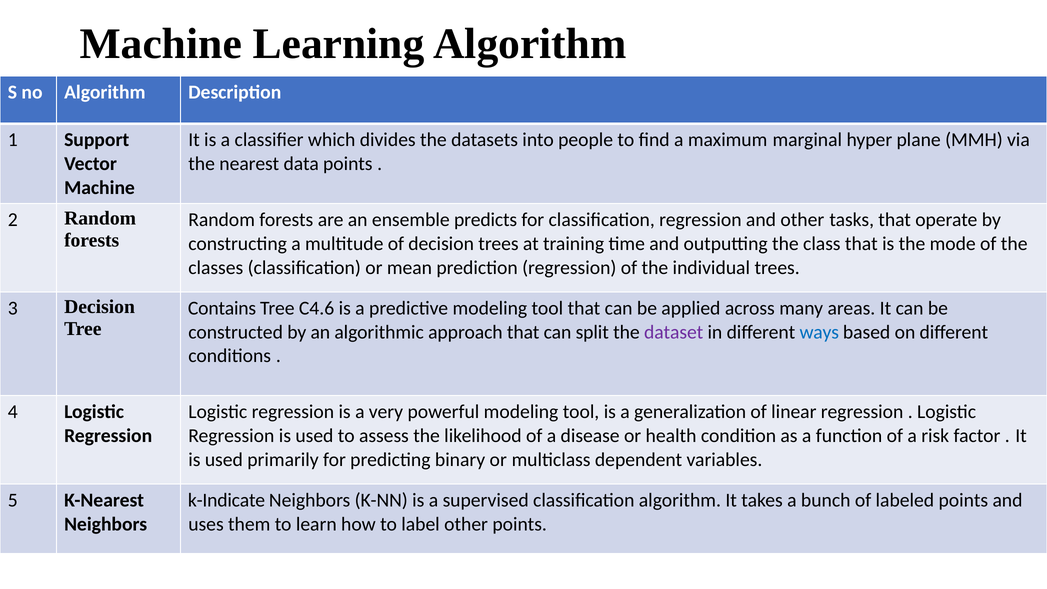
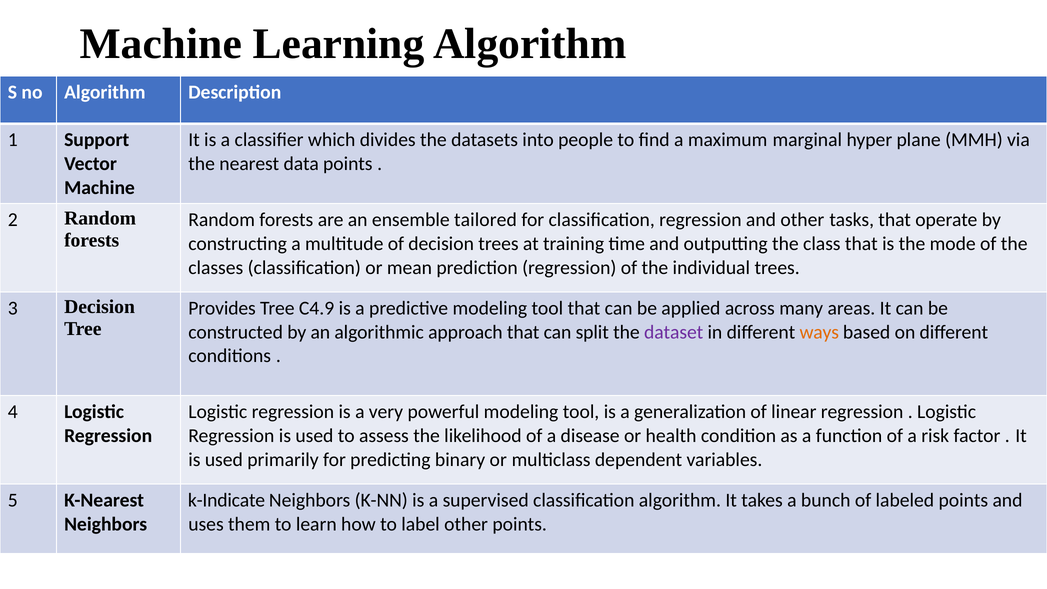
predicts: predicts -> tailored
Contains: Contains -> Provides
C4.6: C4.6 -> C4.9
ways colour: blue -> orange
